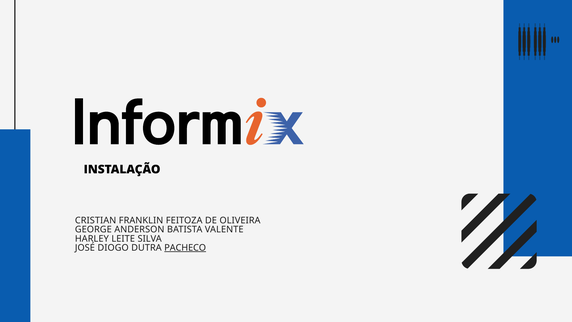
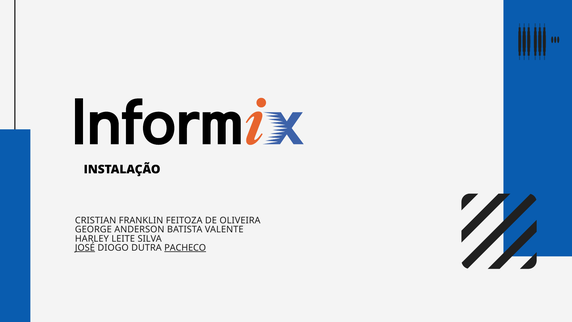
JOSÉ underline: none -> present
